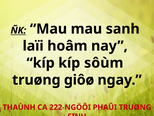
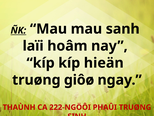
sôùm: sôùm -> hieän
